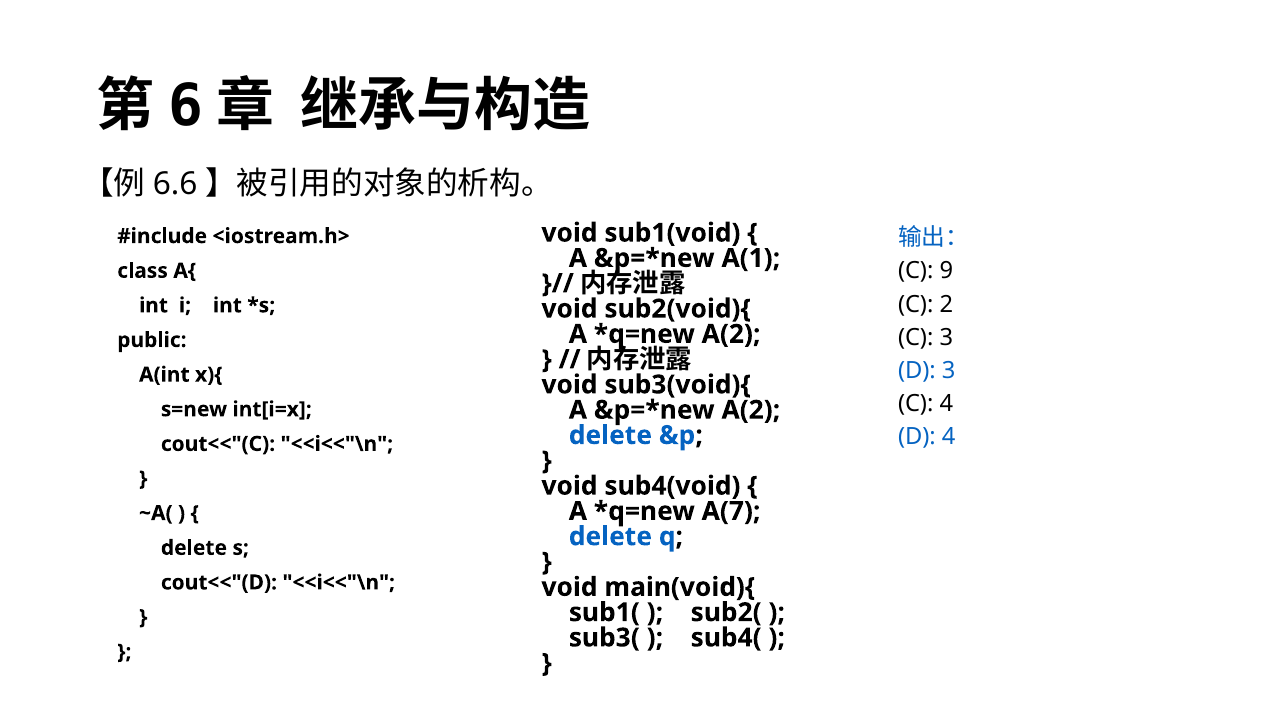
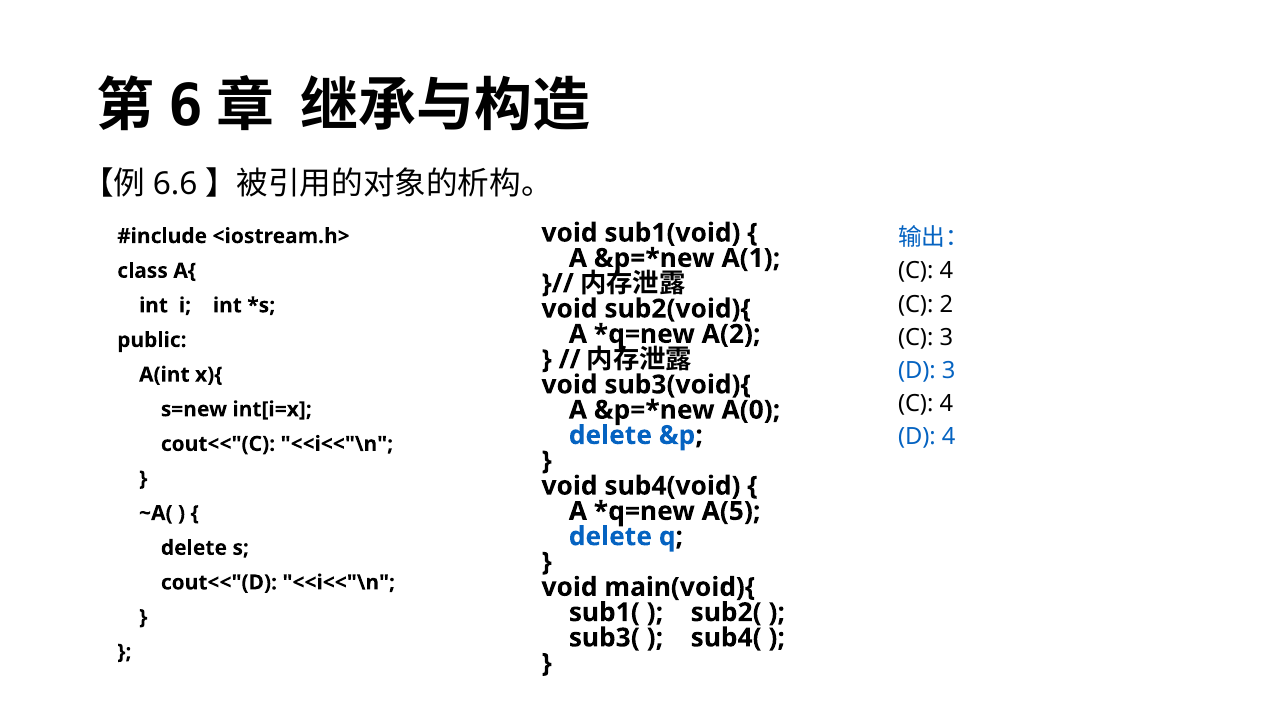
9 at (946, 271): 9 -> 4
A(2 at (751, 410): A(2 -> A(0
A(7: A(7 -> A(5
